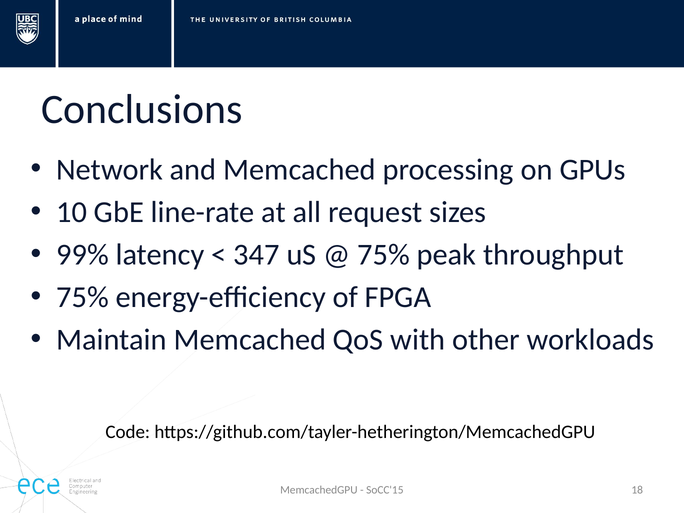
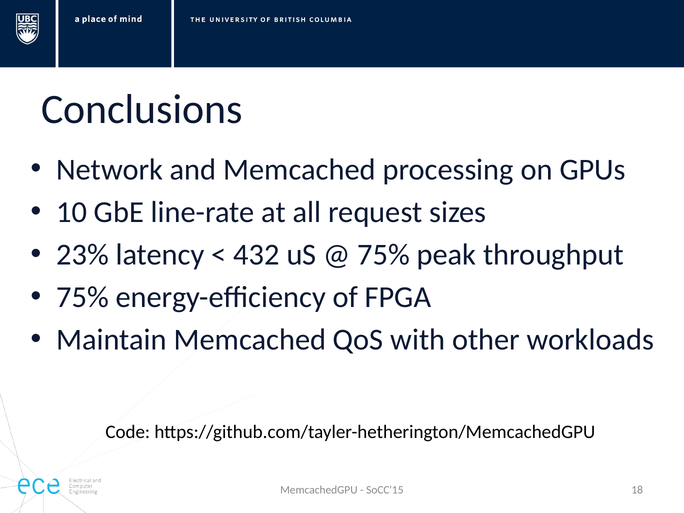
99%: 99% -> 23%
347: 347 -> 432
